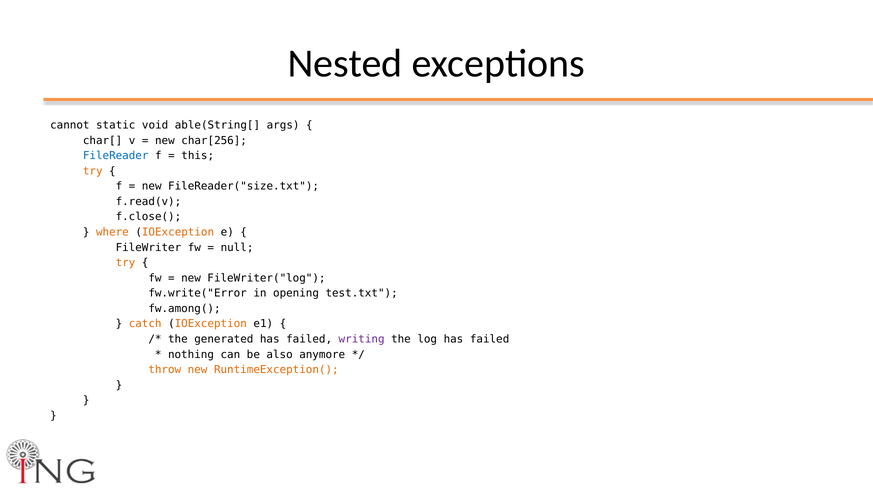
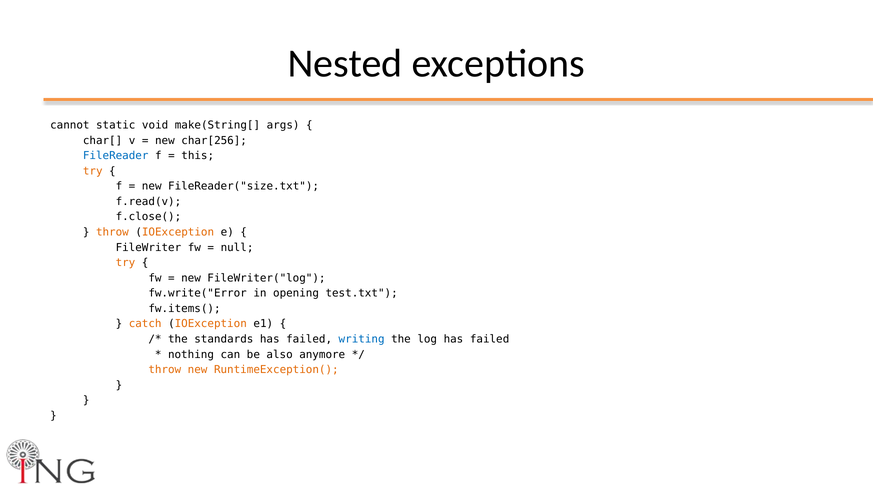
able(String[: able(String[ -> make(String[
where at (112, 232): where -> throw
fw.among(: fw.among( -> fw.items(
generated: generated -> standards
writing colour: purple -> blue
